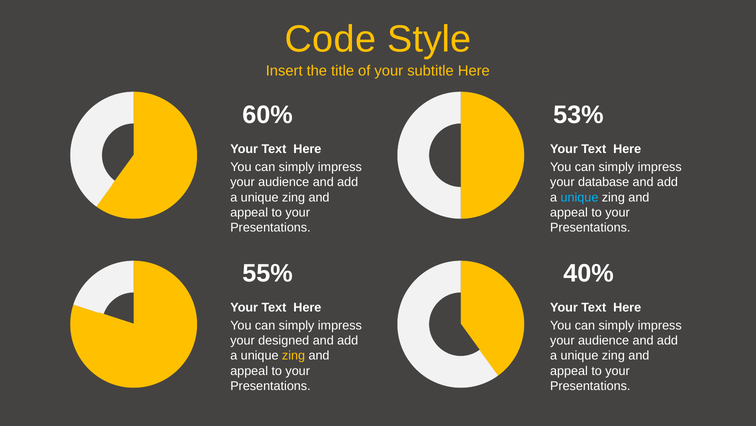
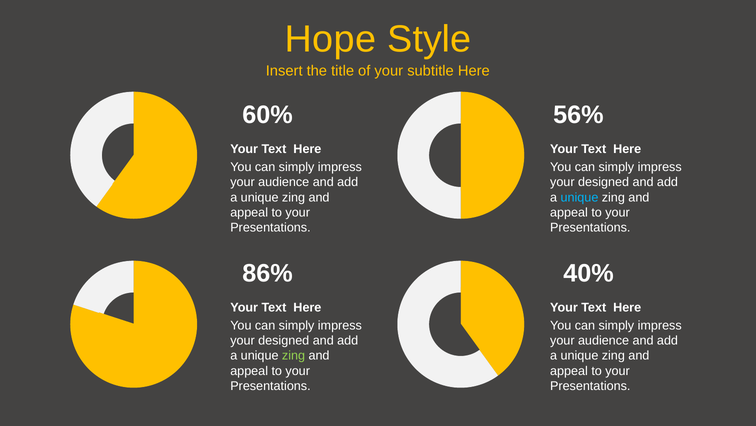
Code: Code -> Hope
53%: 53% -> 56%
database at (604, 182): database -> designed
55%: 55% -> 86%
zing at (294, 355) colour: yellow -> light green
